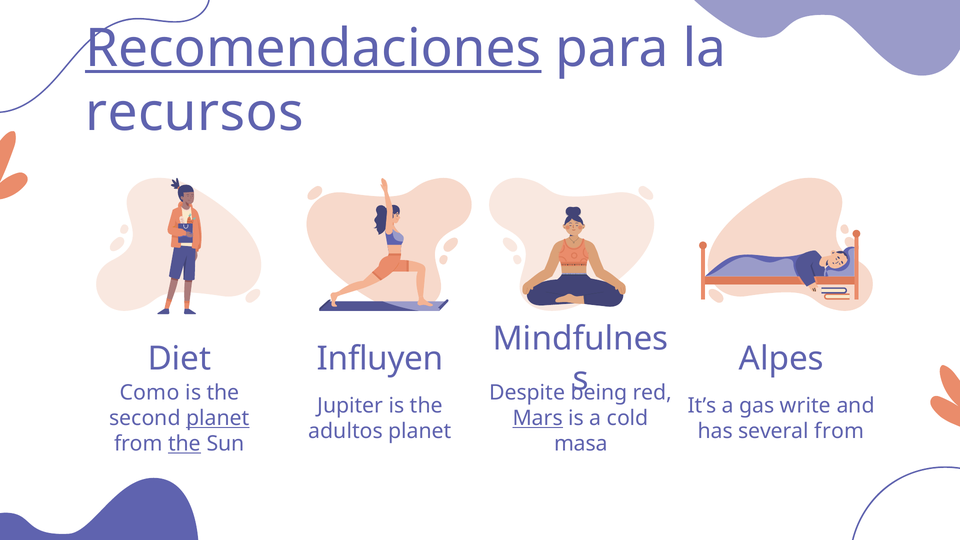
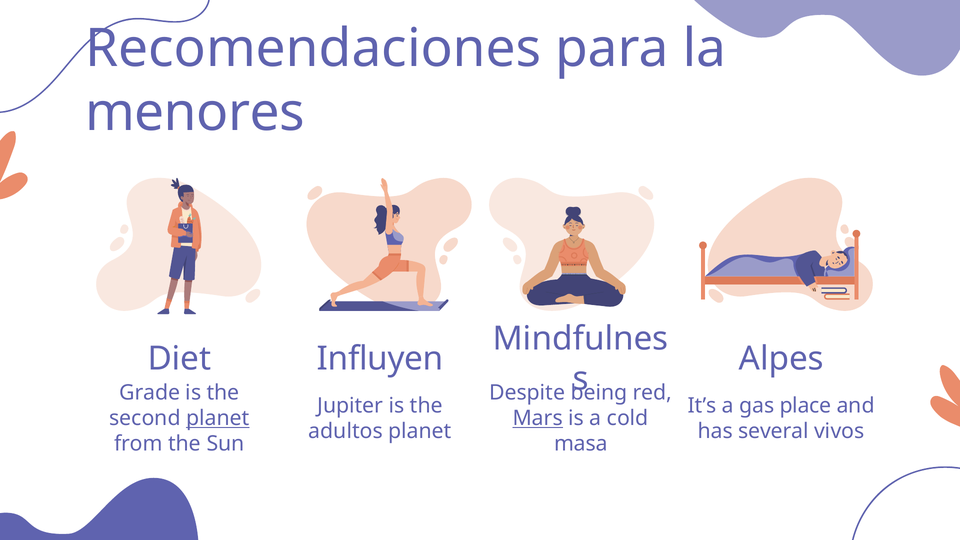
Recomendaciones underline: present -> none
recursos: recursos -> menores
Como: Como -> Grade
write: write -> place
several from: from -> vivos
the at (185, 444) underline: present -> none
